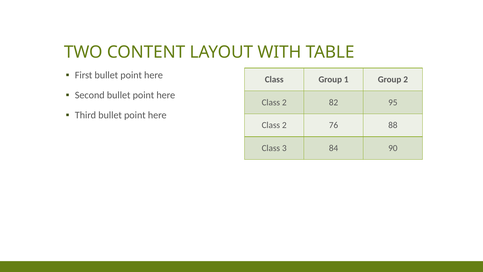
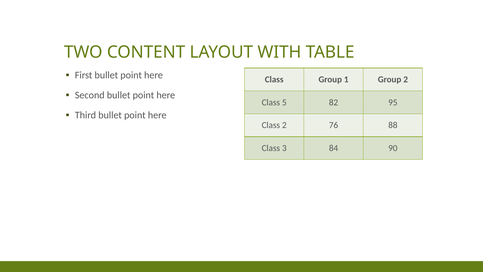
2 at (284, 102): 2 -> 5
